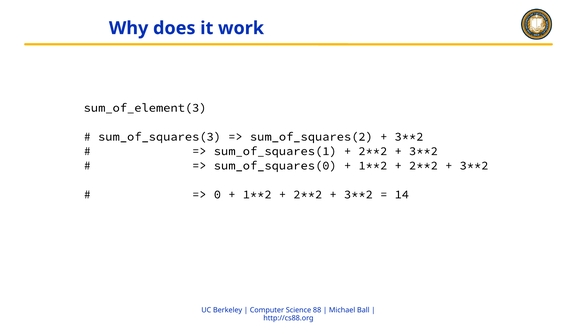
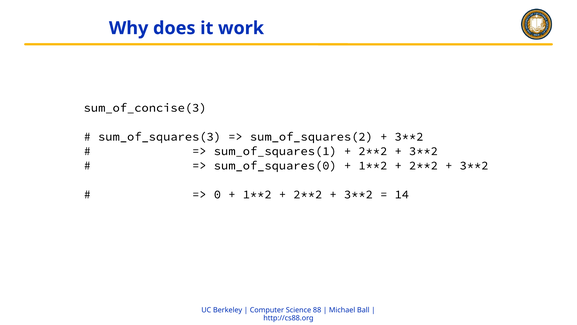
sum_of_element(3: sum_of_element(3 -> sum_of_concise(3
